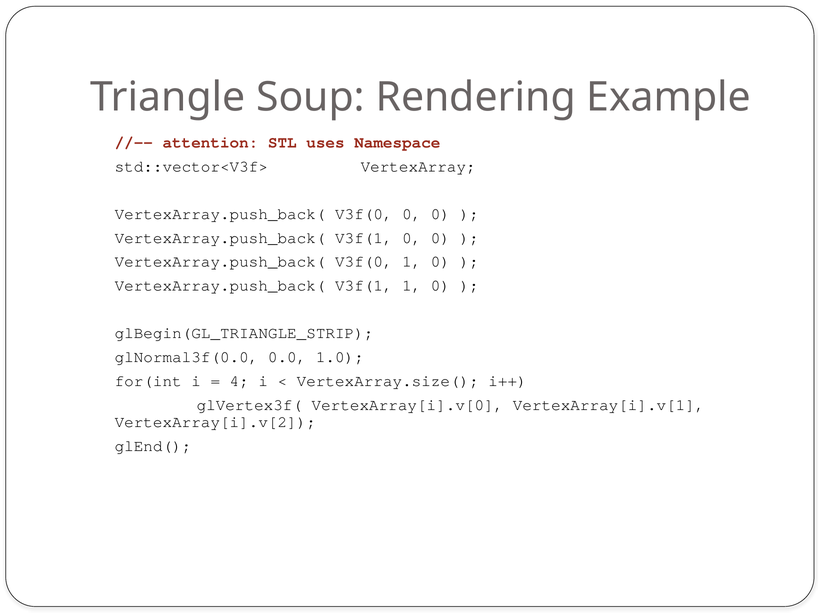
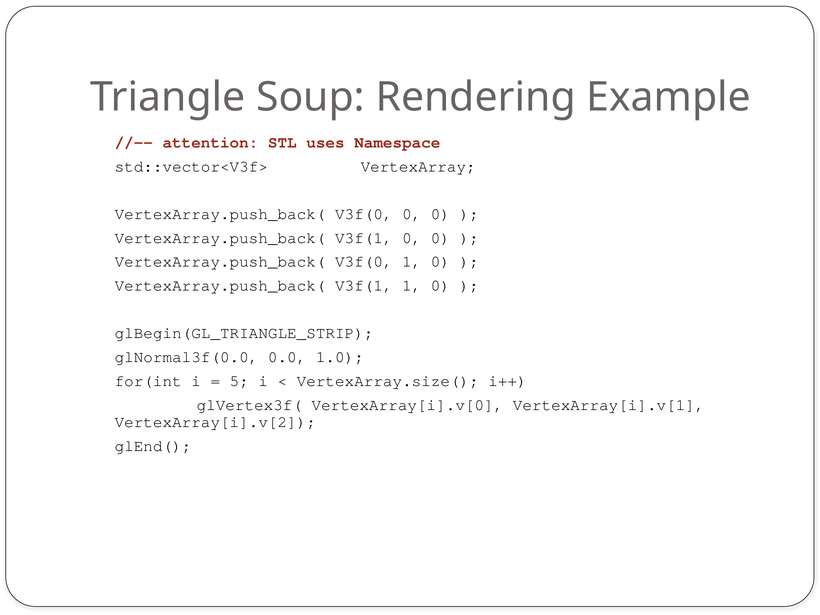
4: 4 -> 5
